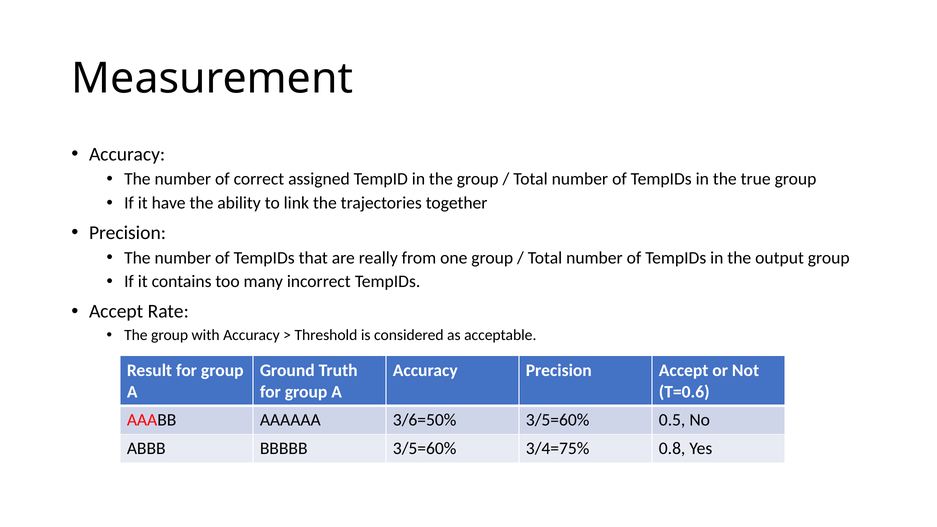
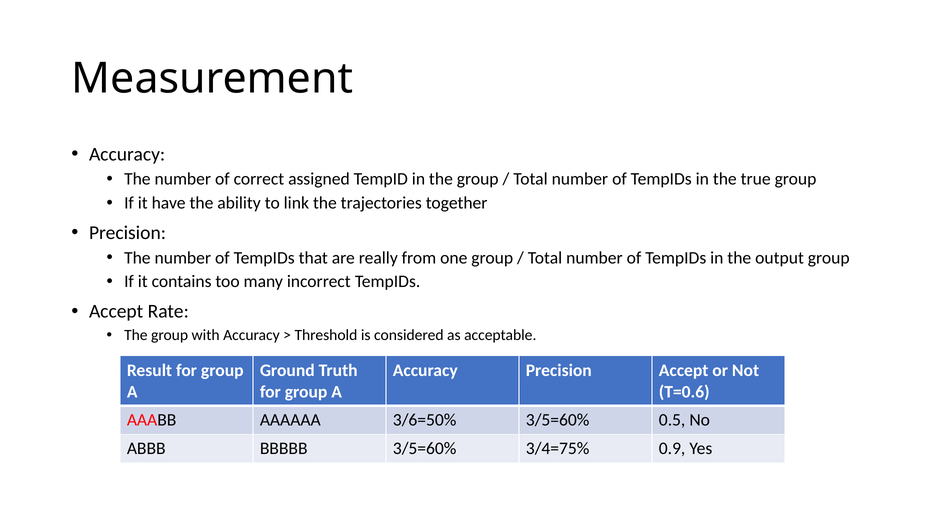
0.8: 0.8 -> 0.9
